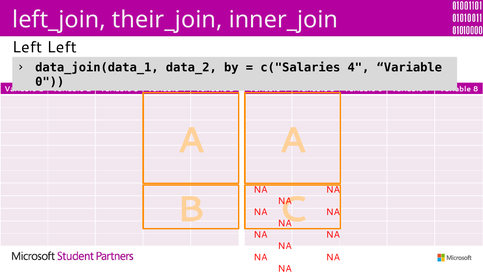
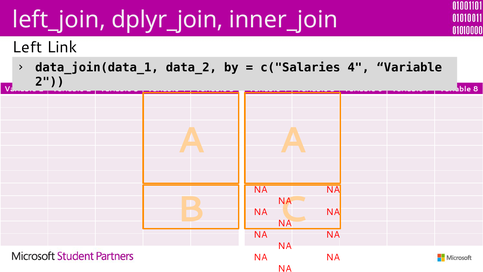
their_join: their_join -> dplyr_join
Left Left: Left -> Link
0 at (50, 82): 0 -> 2
